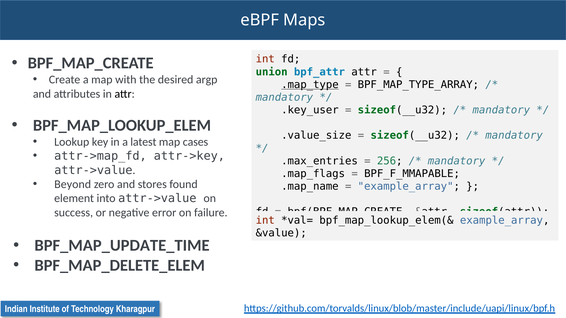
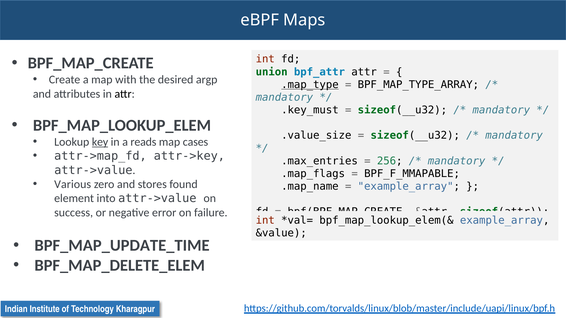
.key_user: .key_user -> .key_must
key underline: none -> present
latest: latest -> reads
Beyond: Beyond -> Various
